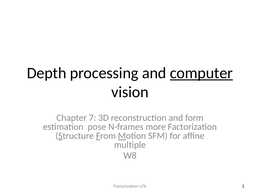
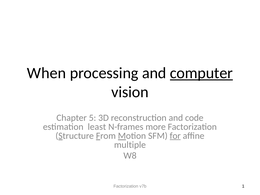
Depth: Depth -> When
7: 7 -> 5
form: form -> code
pose: pose -> least
for underline: none -> present
